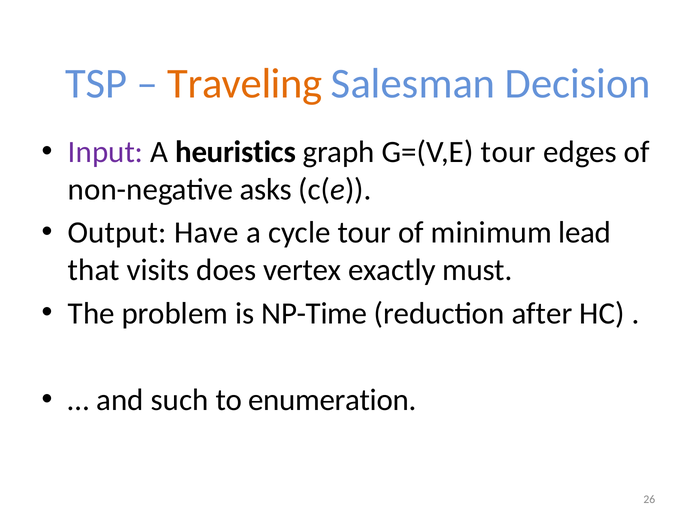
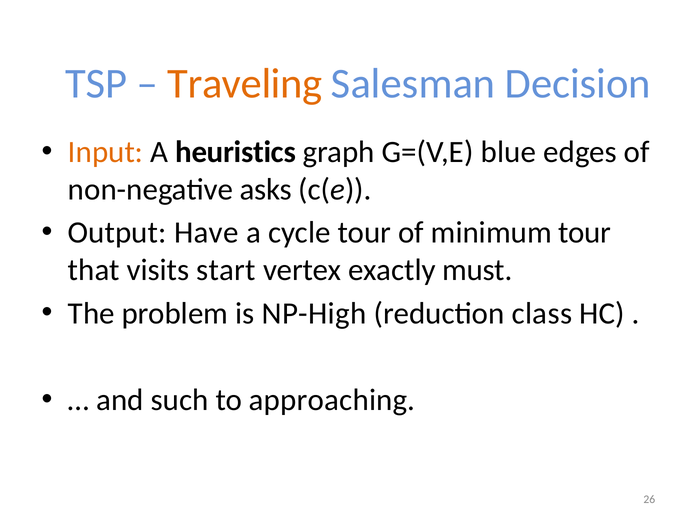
Input colour: purple -> orange
G=(V,E tour: tour -> blue
minimum lead: lead -> tour
does: does -> start
NP-Time: NP-Time -> NP-High
after: after -> class
enumeration: enumeration -> approaching
